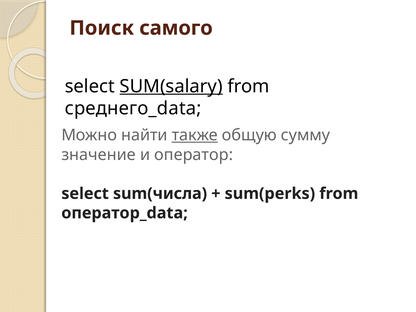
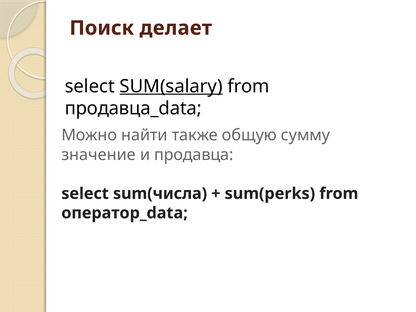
самого: самого -> делает
среднего_data: среднего_data -> продавца_data
также underline: present -> none
оператор: оператор -> продавца
